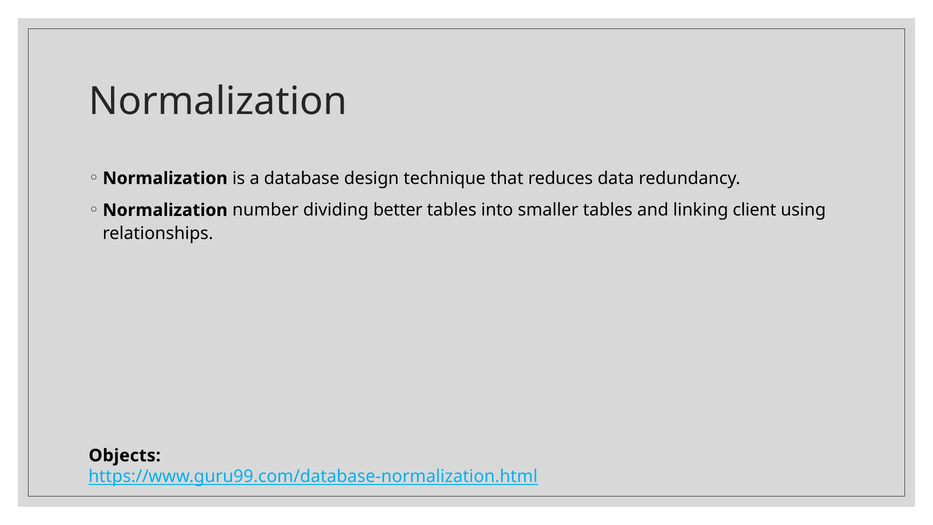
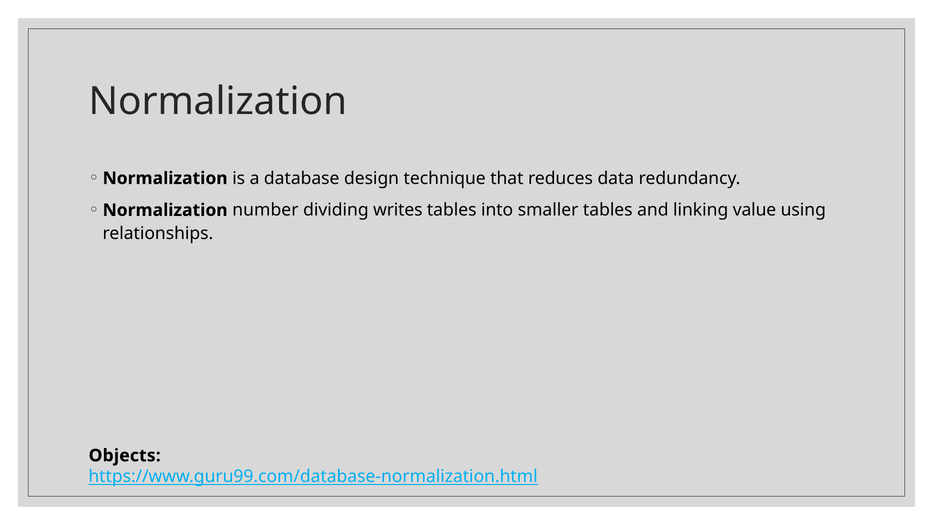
better: better -> writes
client: client -> value
